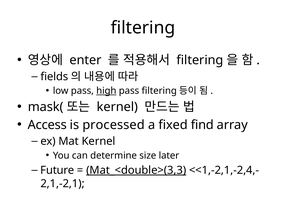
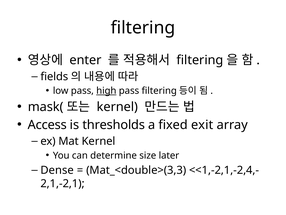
processed: processed -> thresholds
find: find -> exit
Future: Future -> Dense
Mat_<double>(3,3 underline: present -> none
